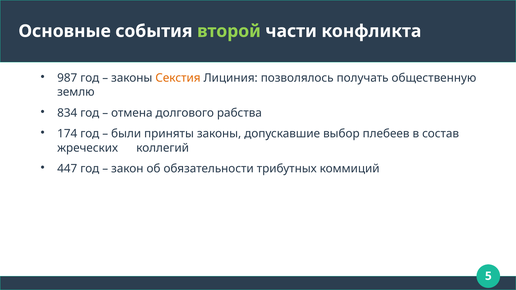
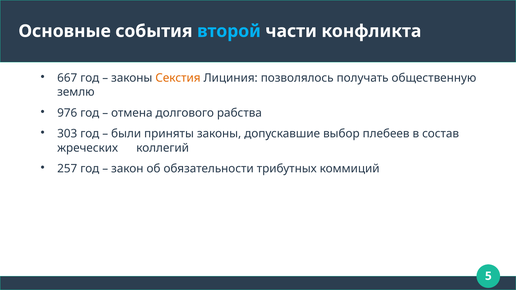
второй colour: light green -> light blue
987: 987 -> 667
834: 834 -> 976
174: 174 -> 303
447: 447 -> 257
